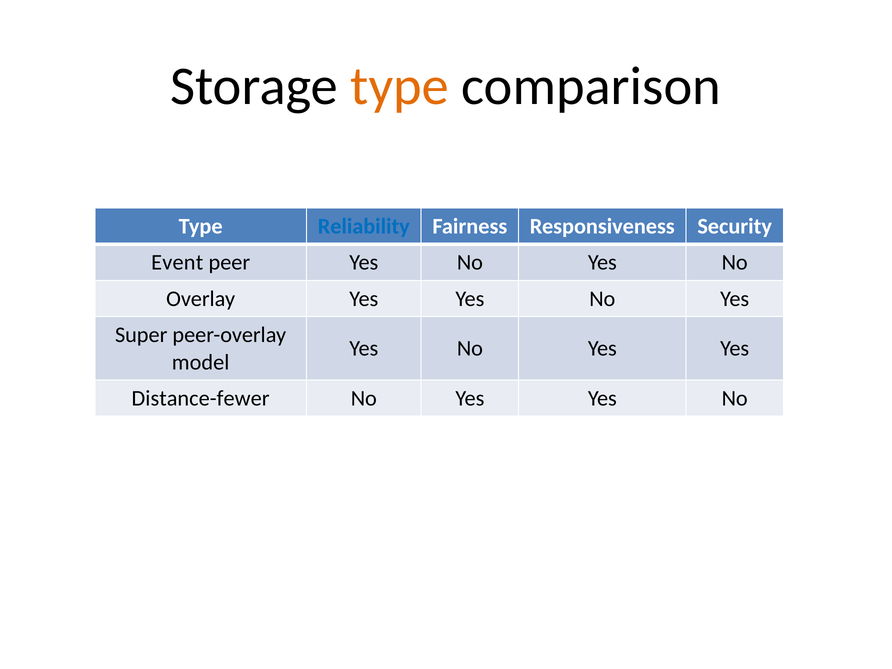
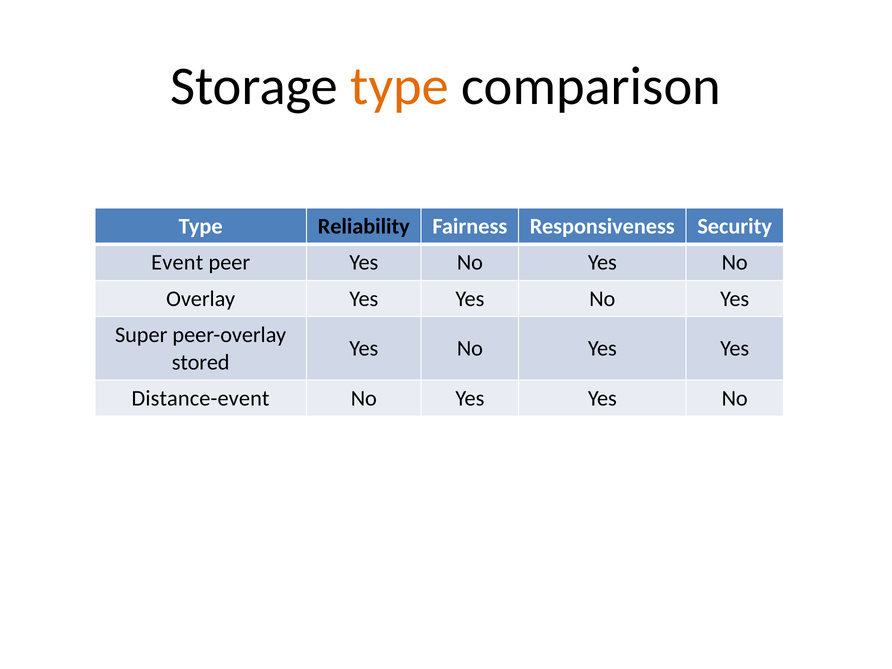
Reliability colour: blue -> black
model: model -> stored
Distance-fewer: Distance-fewer -> Distance-event
